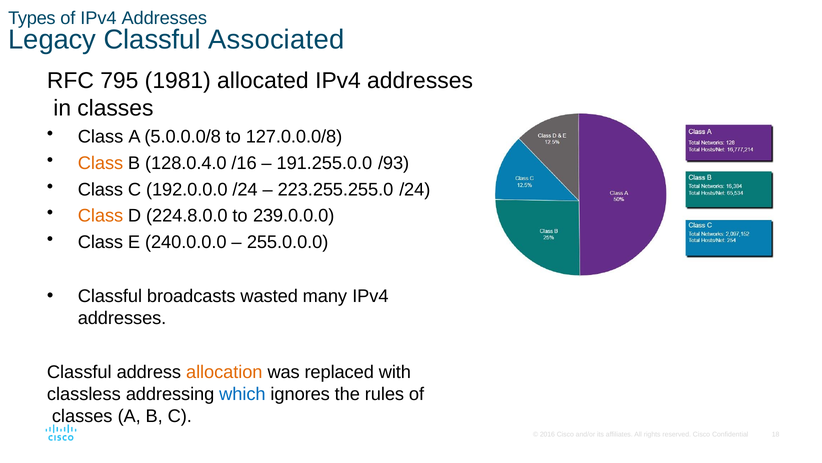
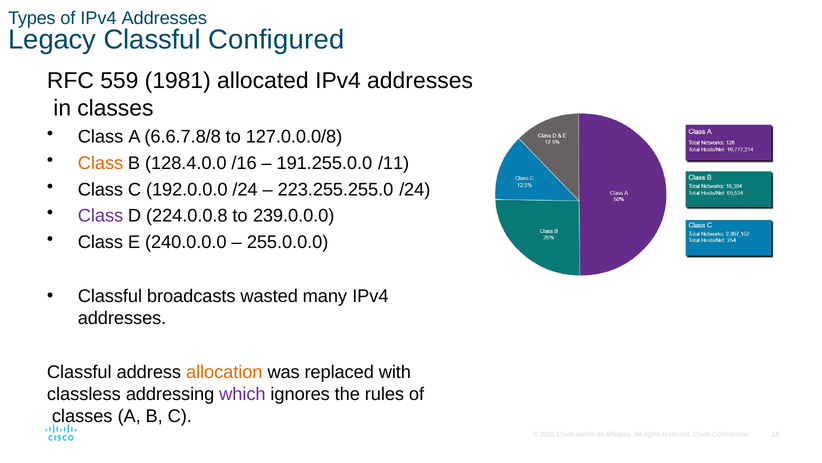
Associated: Associated -> Configured
795: 795 -> 559
5.0.0.0/8: 5.0.0.0/8 -> 6.6.7.8/8
128.0.4.0: 128.0.4.0 -> 128.4.0.0
/93: /93 -> /11
Class at (101, 216) colour: orange -> purple
224.8.0.0: 224.8.0.0 -> 224.0.0.8
which colour: blue -> purple
